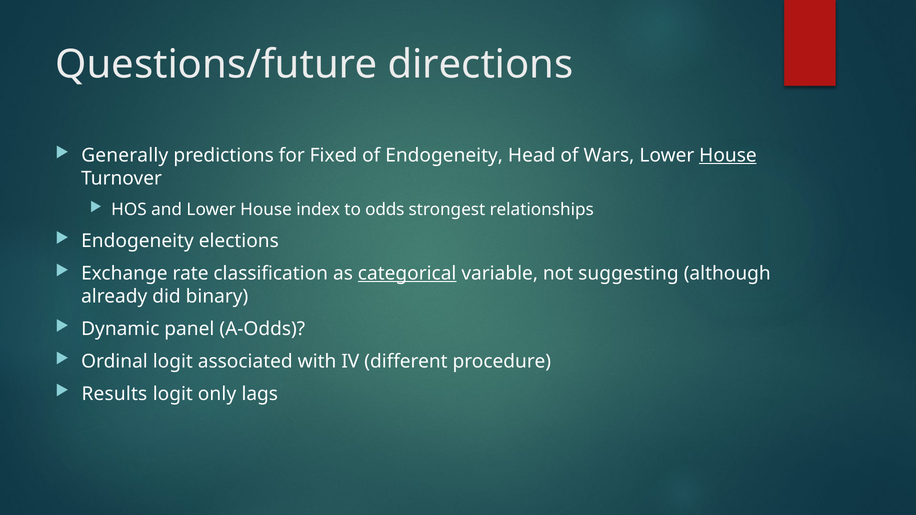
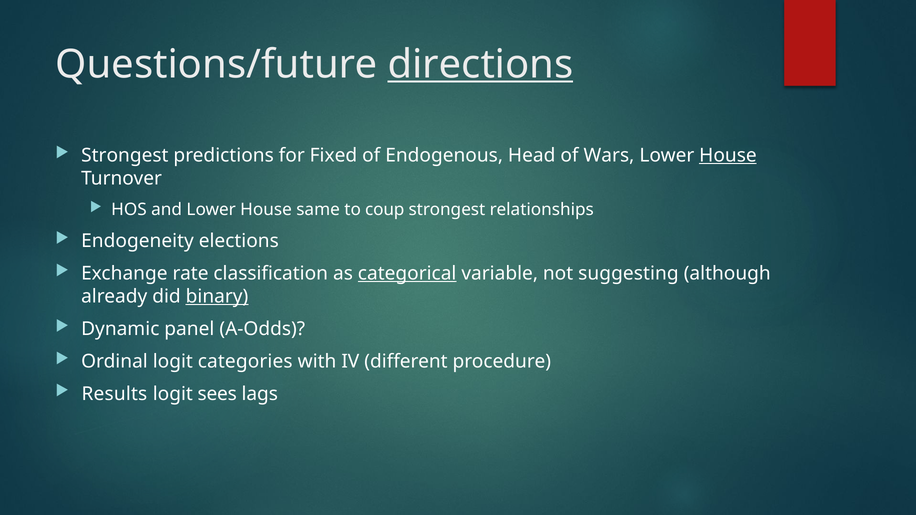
directions underline: none -> present
Generally at (125, 155): Generally -> Strongest
of Endogeneity: Endogeneity -> Endogenous
index: index -> same
odds: odds -> coup
binary underline: none -> present
associated: associated -> categories
only: only -> sees
